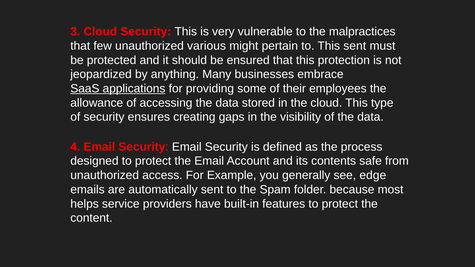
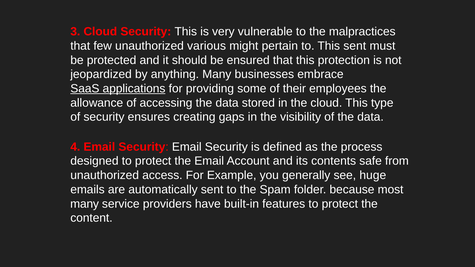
edge: edge -> huge
helps at (85, 204): helps -> many
